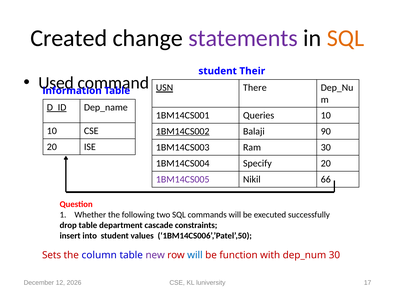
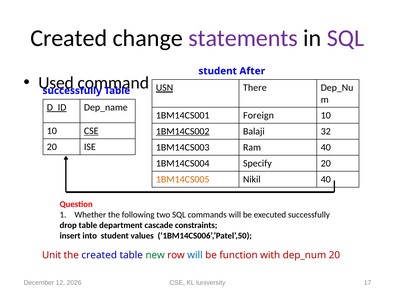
SQL at (346, 38) colour: orange -> purple
Their: Their -> After
information at (72, 91): information -> successfully
Queries: Queries -> Foreign
CSE at (91, 131) underline: none -> present
90: 90 -> 32
Ram 30: 30 -> 40
1BM14CS005 colour: purple -> orange
Nikil 66: 66 -> 40
Sets: Sets -> Unit
the column: column -> created
new colour: purple -> green
dep_num 30: 30 -> 20
